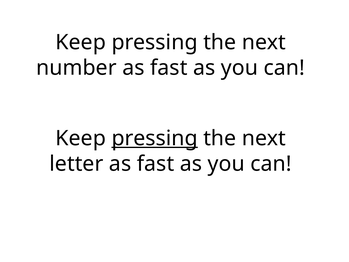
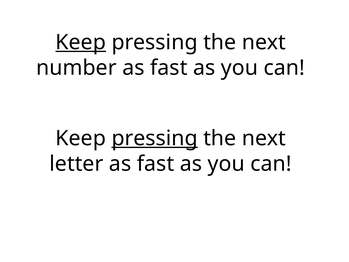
Keep at (81, 42) underline: none -> present
